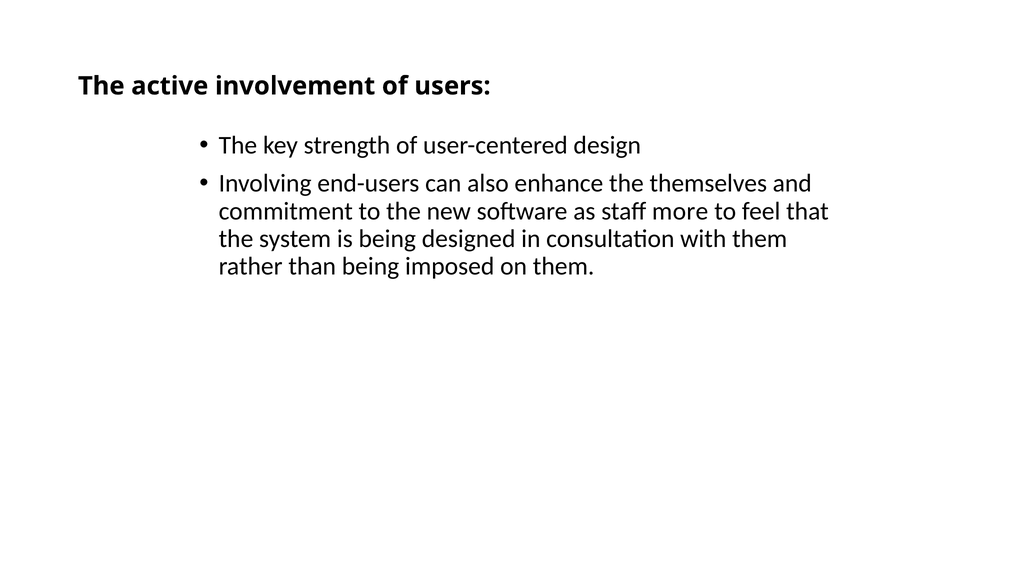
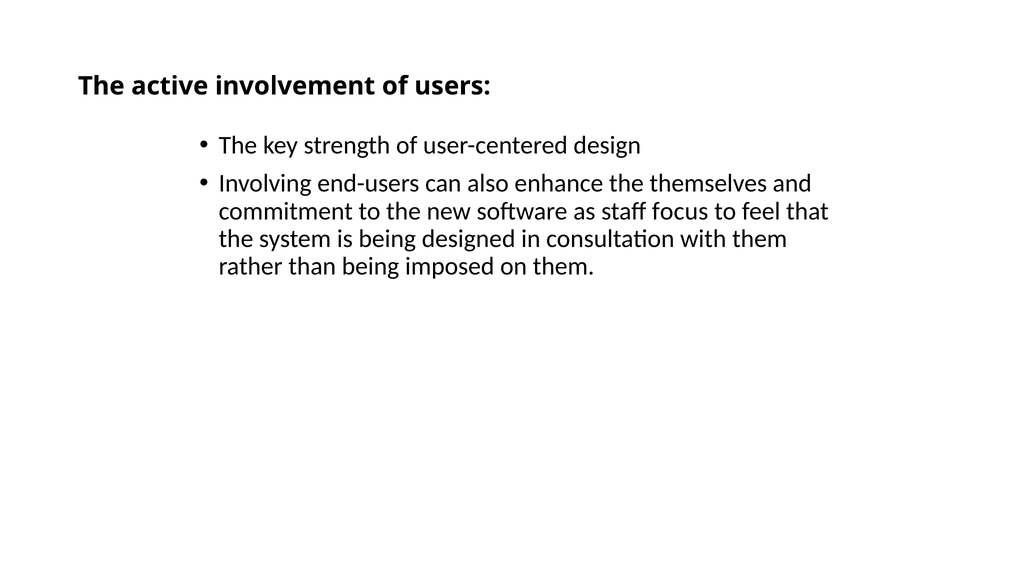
more: more -> focus
